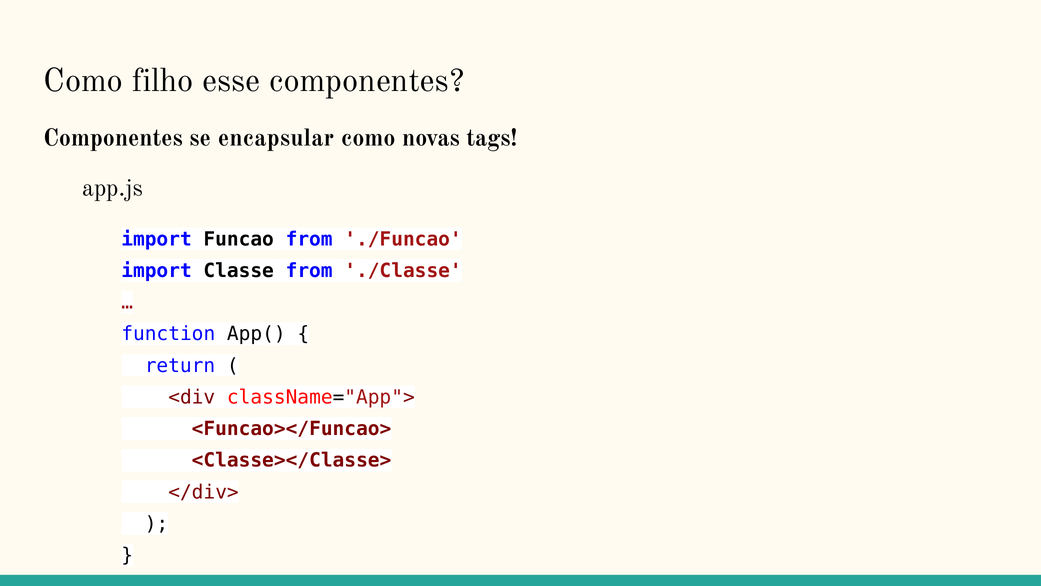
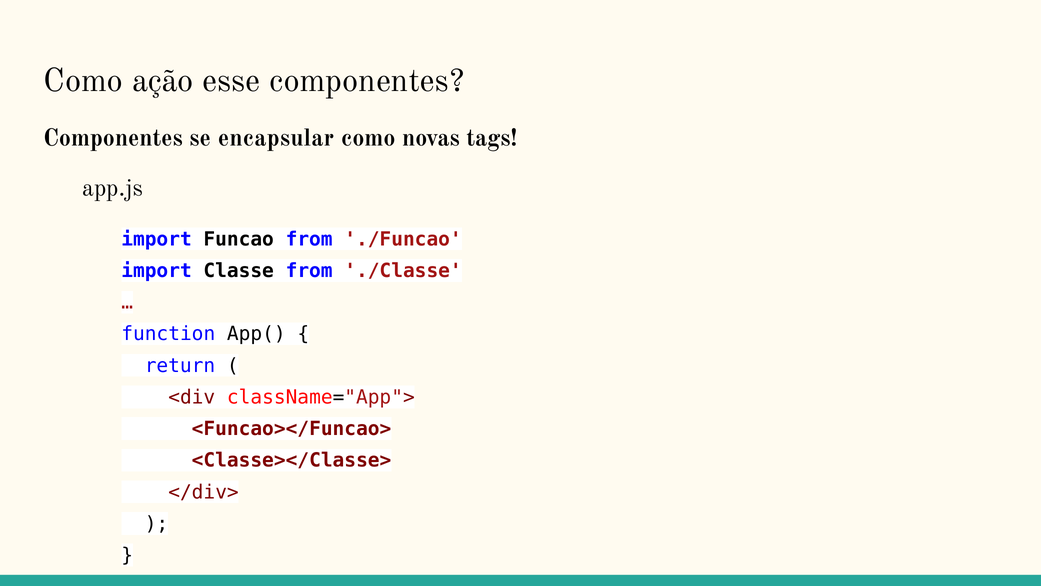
filho: filho -> ação
